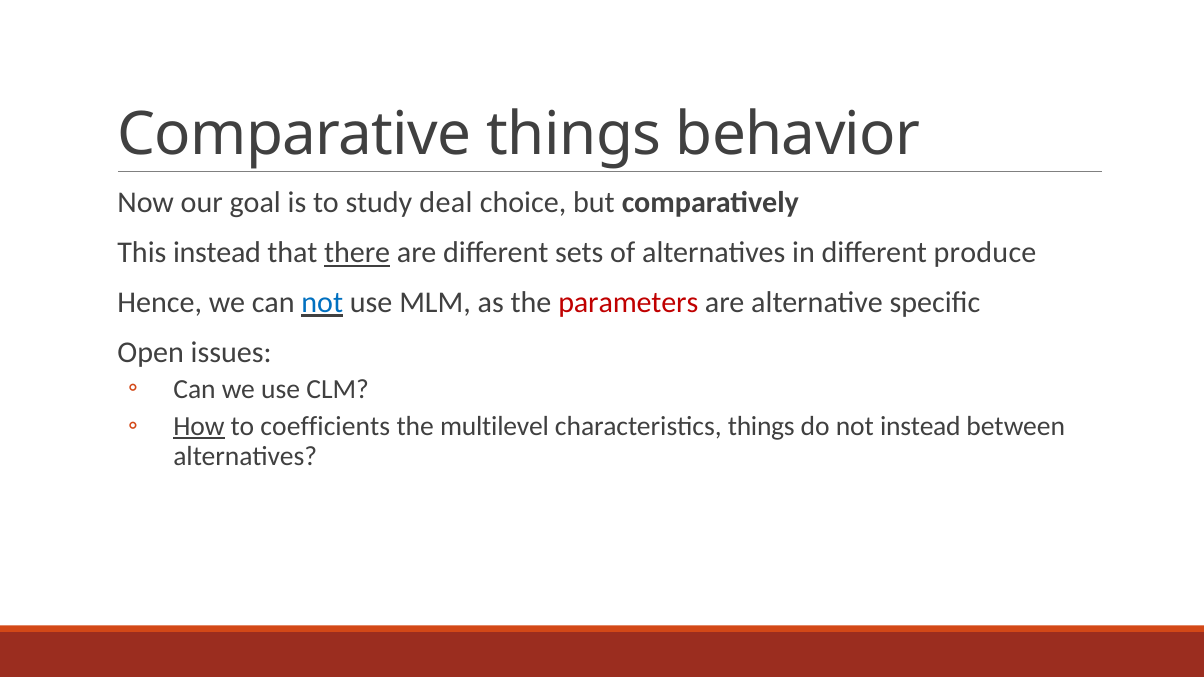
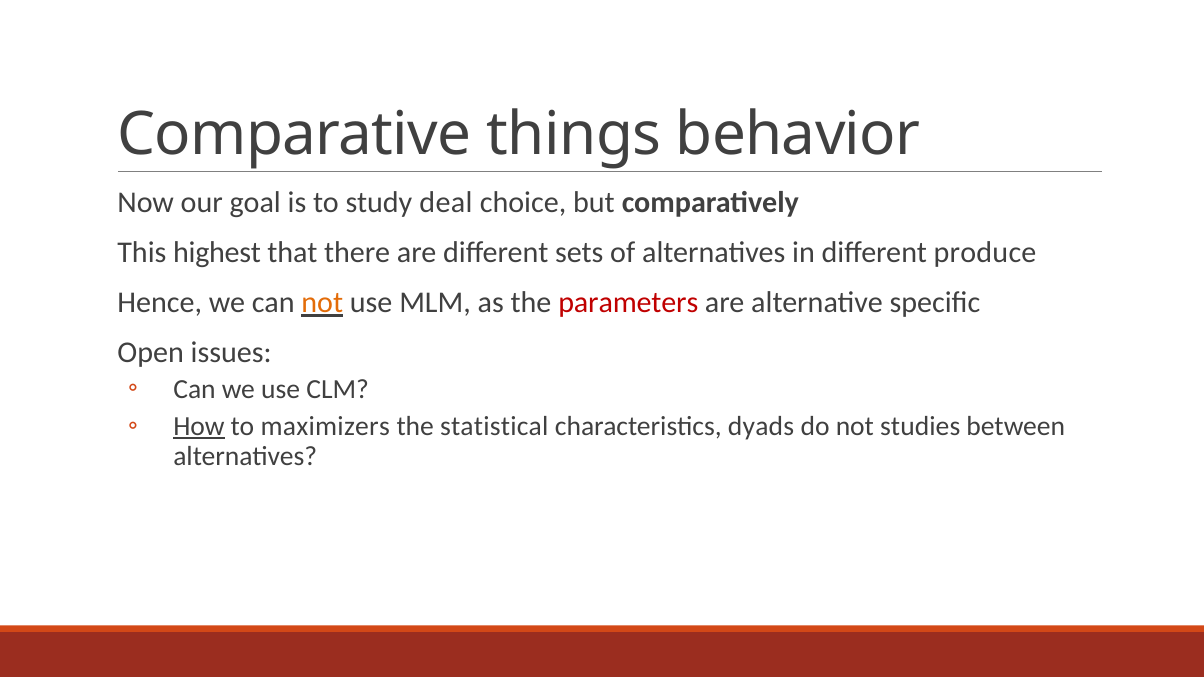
This instead: instead -> highest
there underline: present -> none
not at (322, 303) colour: blue -> orange
coefficients: coefficients -> maximizers
multilevel: multilevel -> statistical
characteristics things: things -> dyads
not instead: instead -> studies
